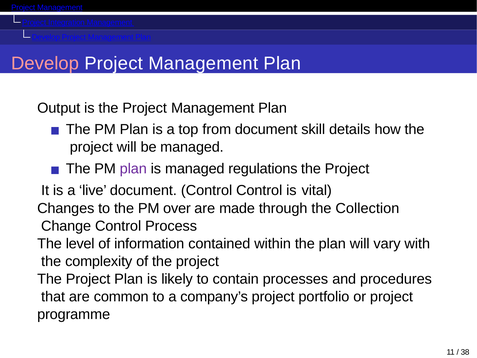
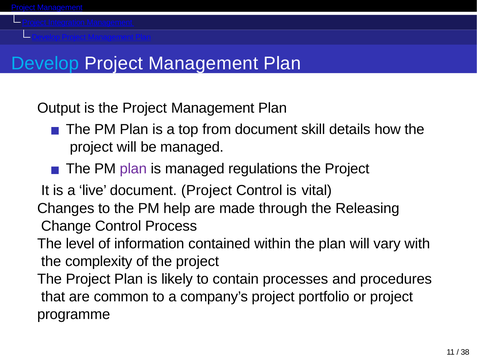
Develop at (45, 63) colour: pink -> light blue
document Control: Control -> Project
over: over -> help
Collection: Collection -> Releasing
